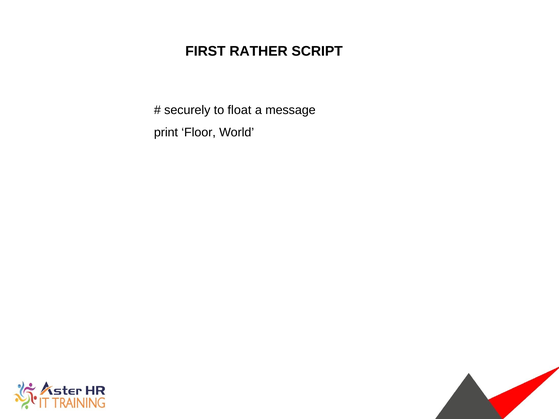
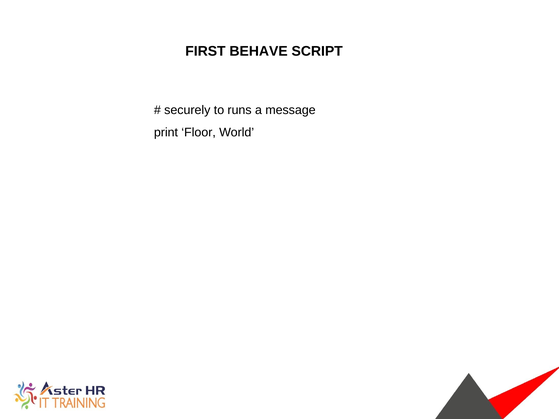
RATHER: RATHER -> BEHAVE
float: float -> runs
